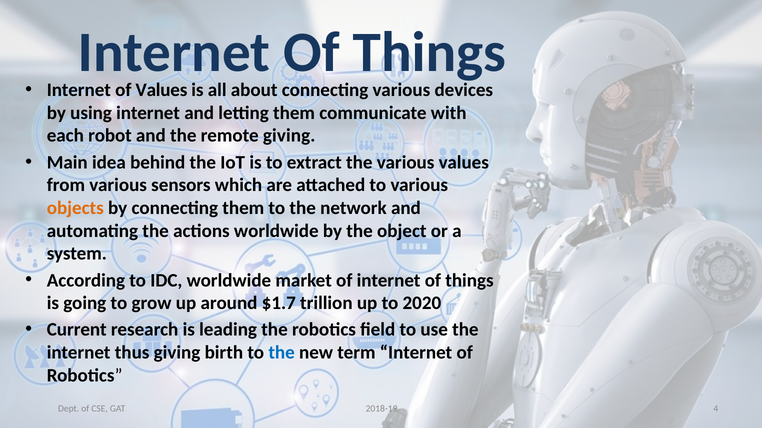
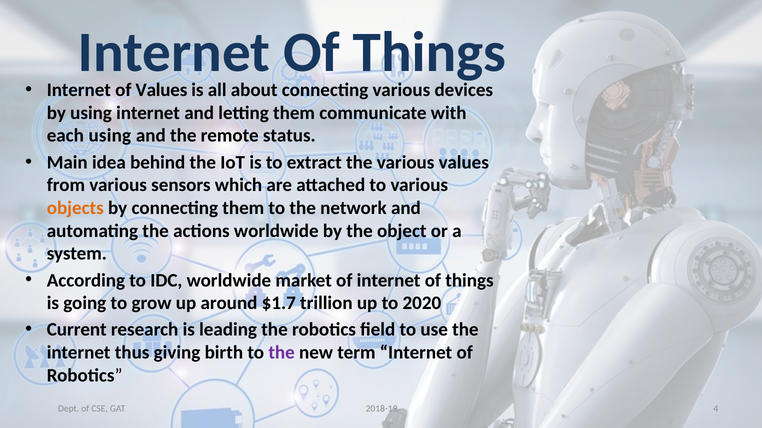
each robot: robot -> using
remote giving: giving -> status
the at (282, 353) colour: blue -> purple
